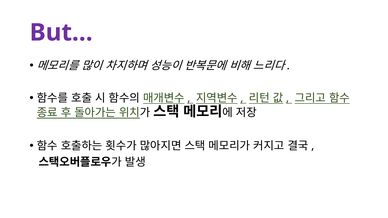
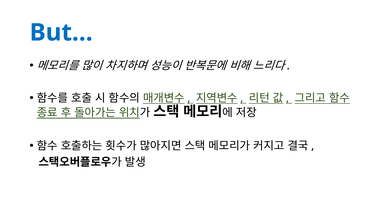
But… colour: purple -> blue
